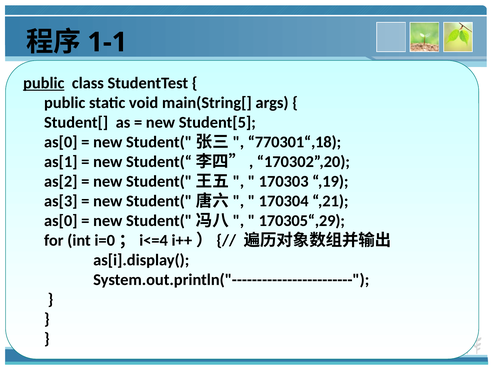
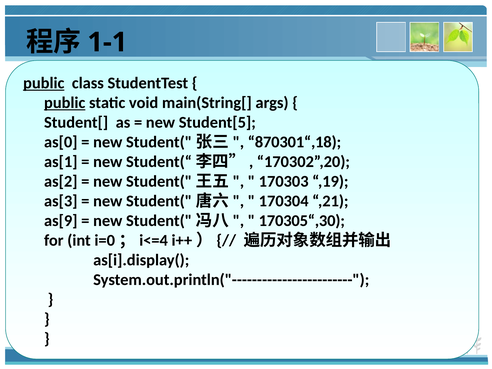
public at (65, 103) underline: none -> present
770301“,18: 770301“,18 -> 870301“,18
as[0 at (61, 221): as[0 -> as[9
170305“,29: 170305“,29 -> 170305“,30
